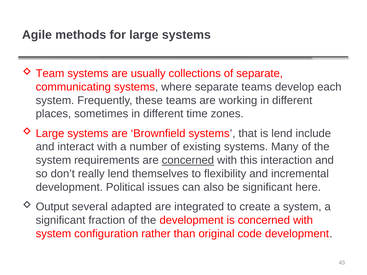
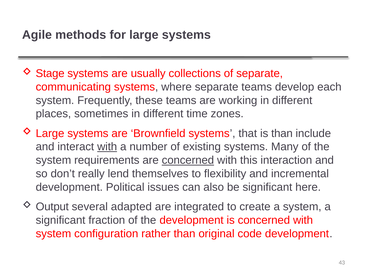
Team: Team -> Stage
is lend: lend -> than
with at (107, 147) underline: none -> present
